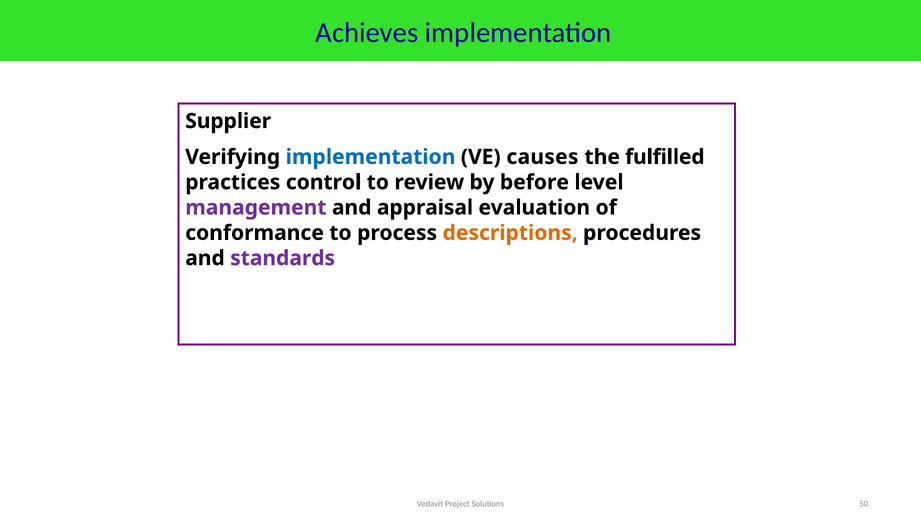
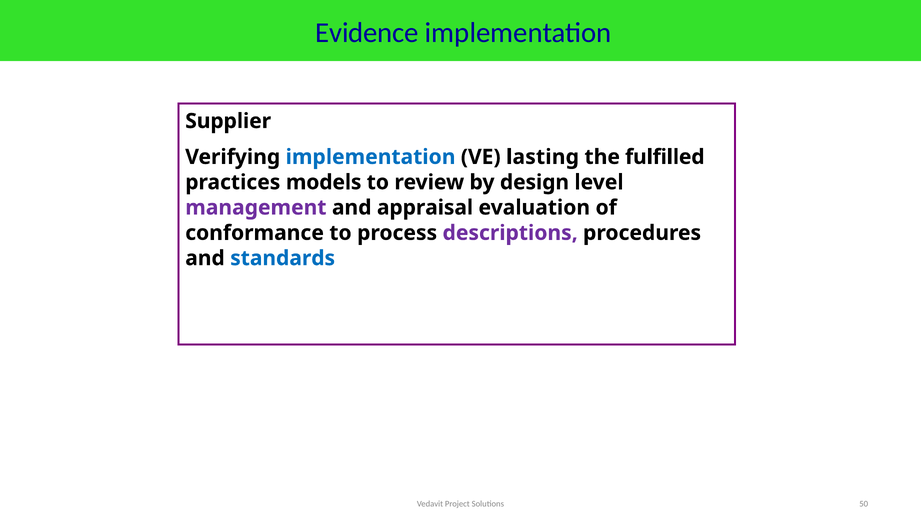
Achieves: Achieves -> Evidence
causes: causes -> lasting
control: control -> models
before: before -> design
descriptions colour: orange -> purple
standards colour: purple -> blue
